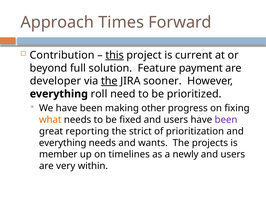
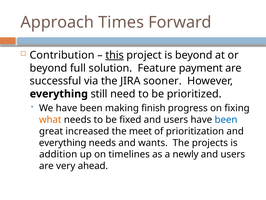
is current: current -> beyond
developer: developer -> successful
the at (109, 81) underline: present -> none
roll: roll -> still
other: other -> finish
been at (226, 119) colour: purple -> blue
reporting: reporting -> increased
strict: strict -> meet
member: member -> addition
within: within -> ahead
